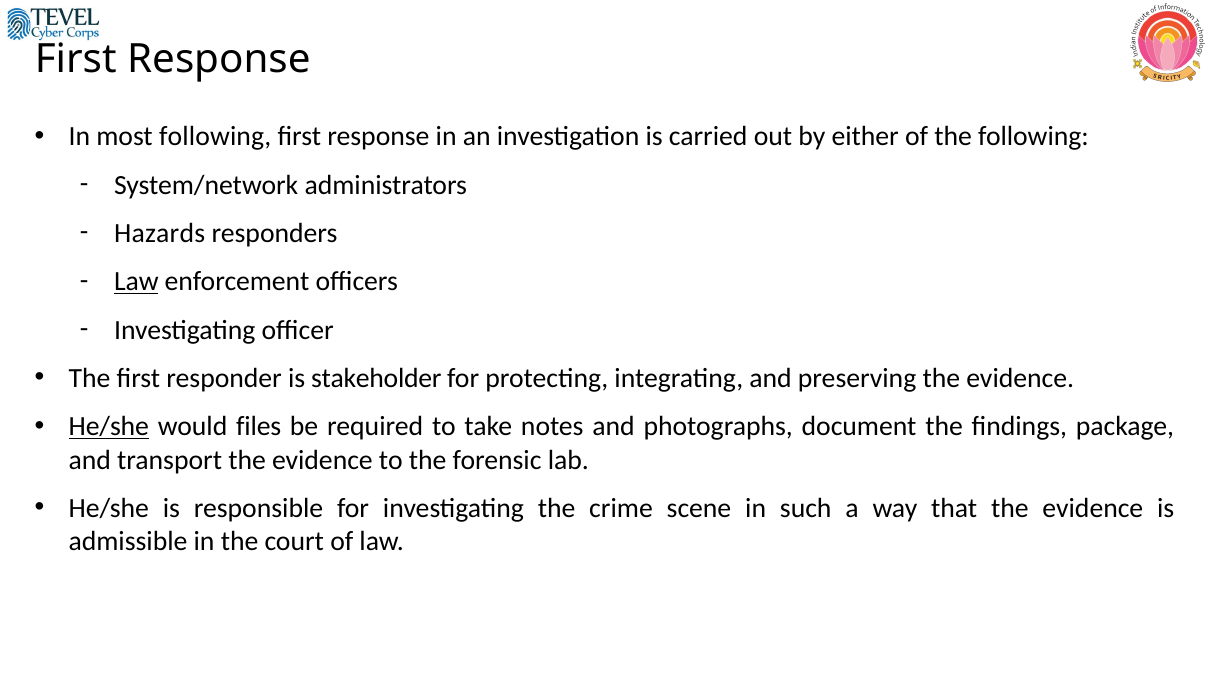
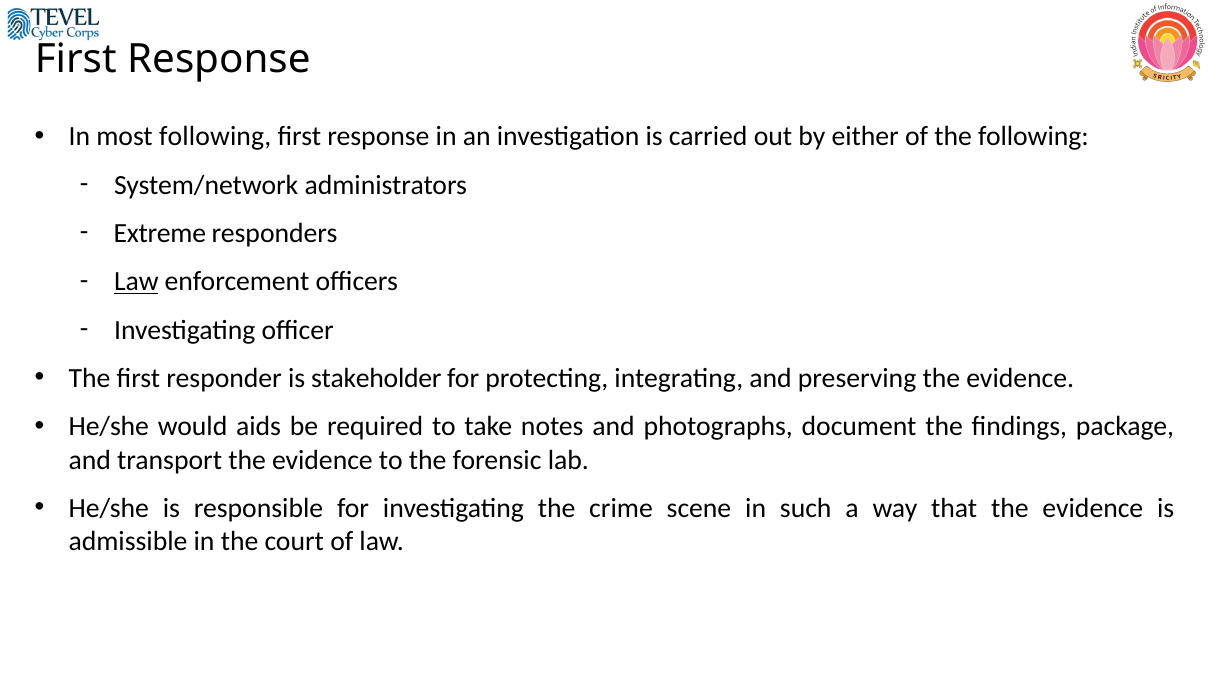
Hazards: Hazards -> Extreme
He/she at (109, 427) underline: present -> none
files: files -> aids
